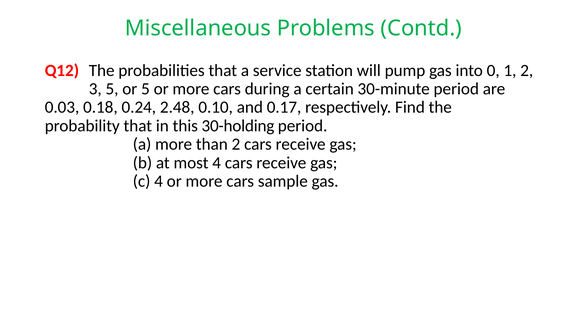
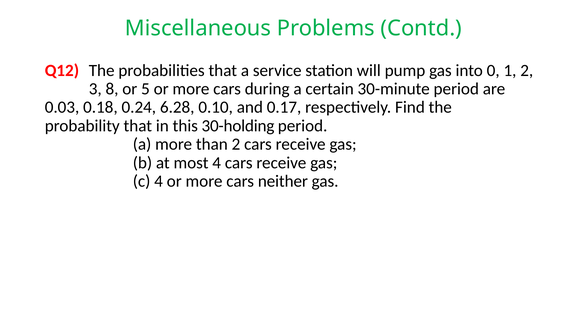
3 5: 5 -> 8
2.48: 2.48 -> 6.28
sample: sample -> neither
